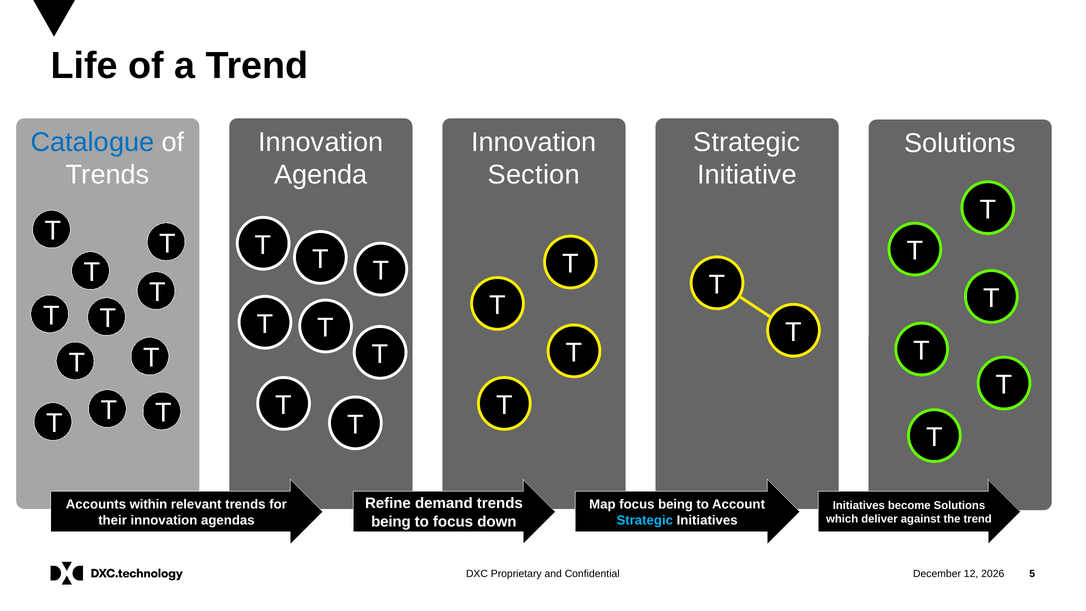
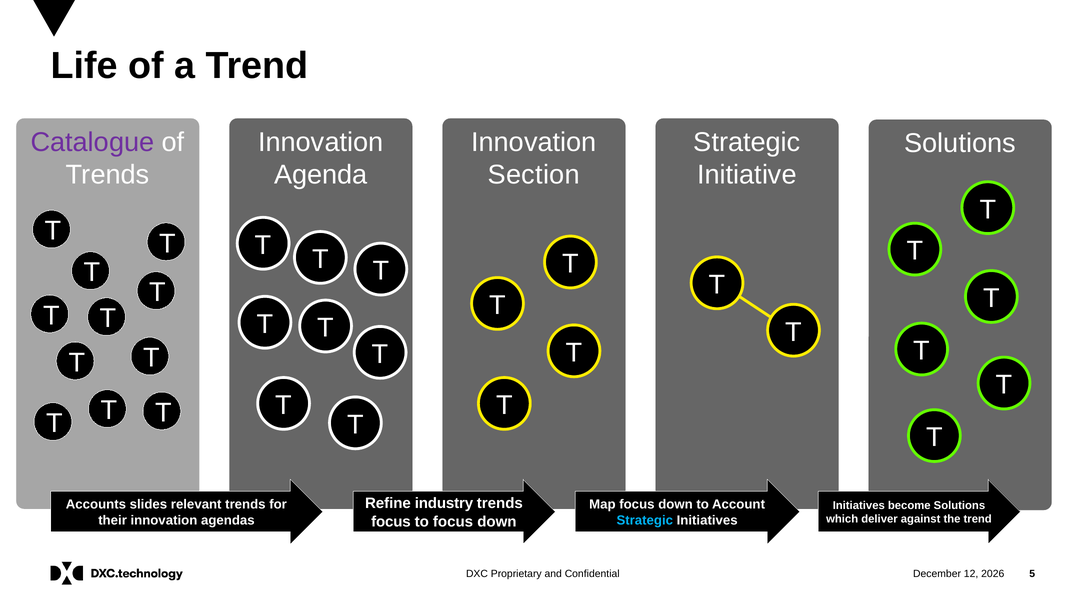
Catalogue colour: blue -> purple
demand: demand -> industry
within: within -> slides
Map focus being: being -> down
being at (391, 522): being -> focus
